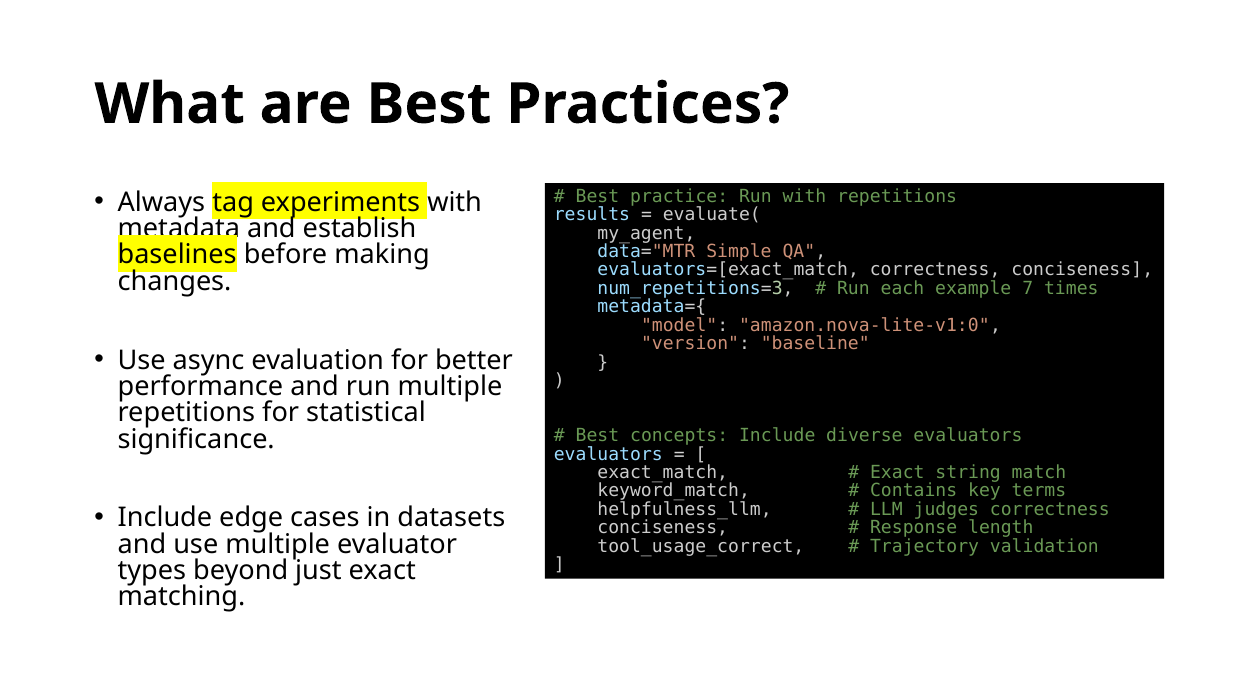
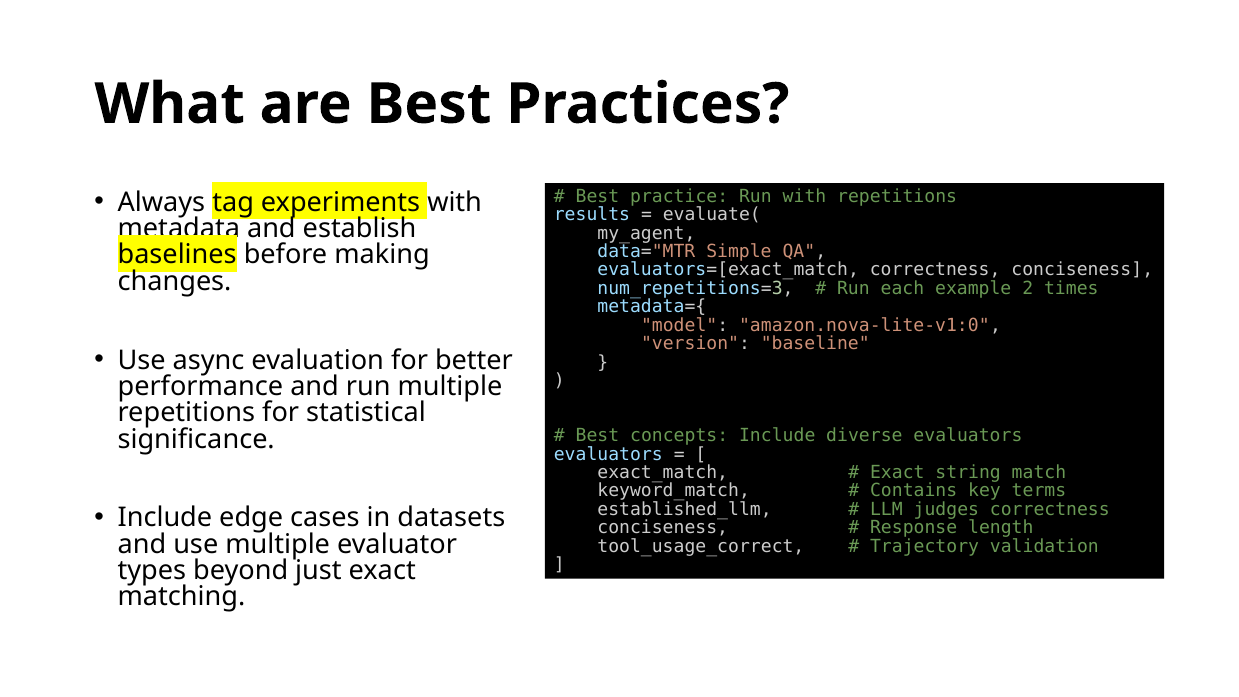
7: 7 -> 2
helpfulness_llm: helpfulness_llm -> established_llm
